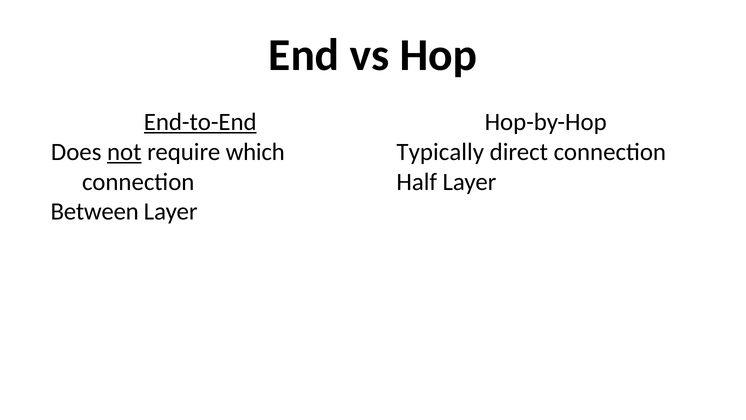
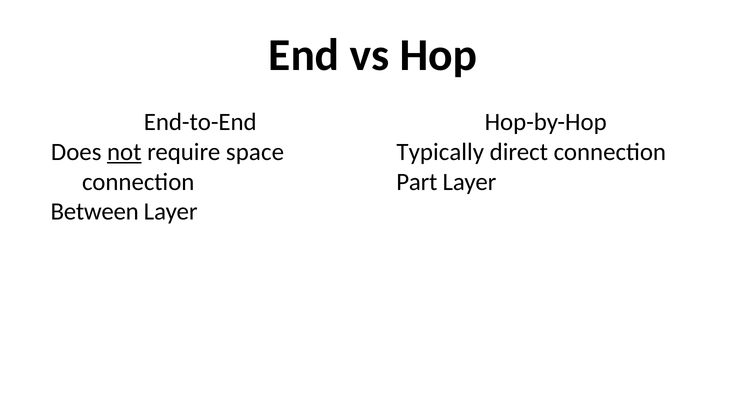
End-to-End underline: present -> none
which: which -> space
Half: Half -> Part
